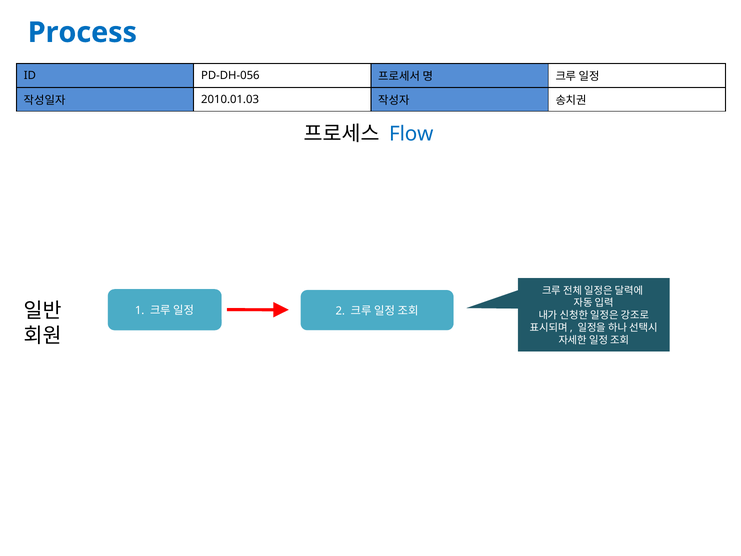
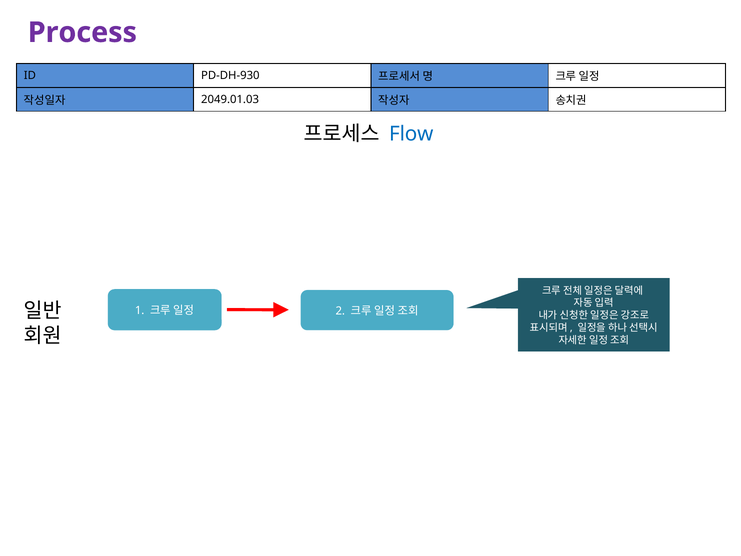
Process colour: blue -> purple
PD-DH-056: PD-DH-056 -> PD-DH-930
2010.01.03: 2010.01.03 -> 2049.01.03
